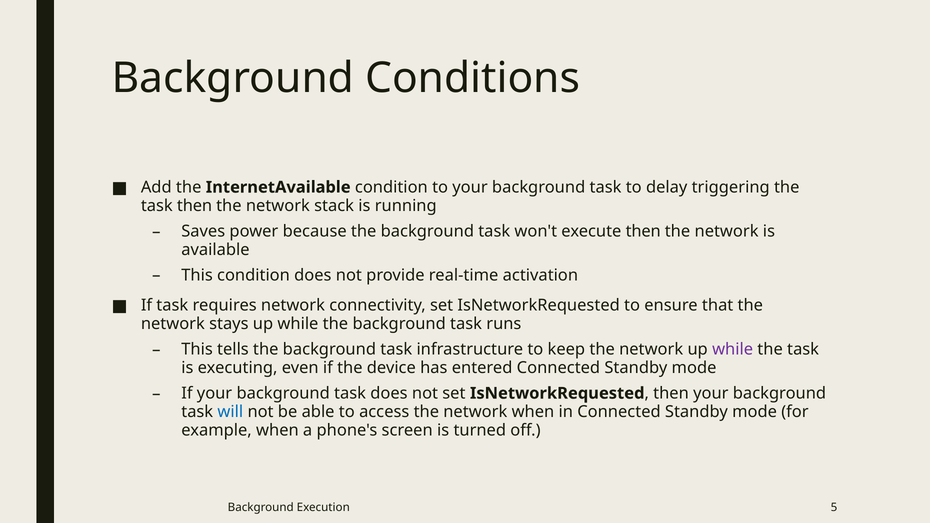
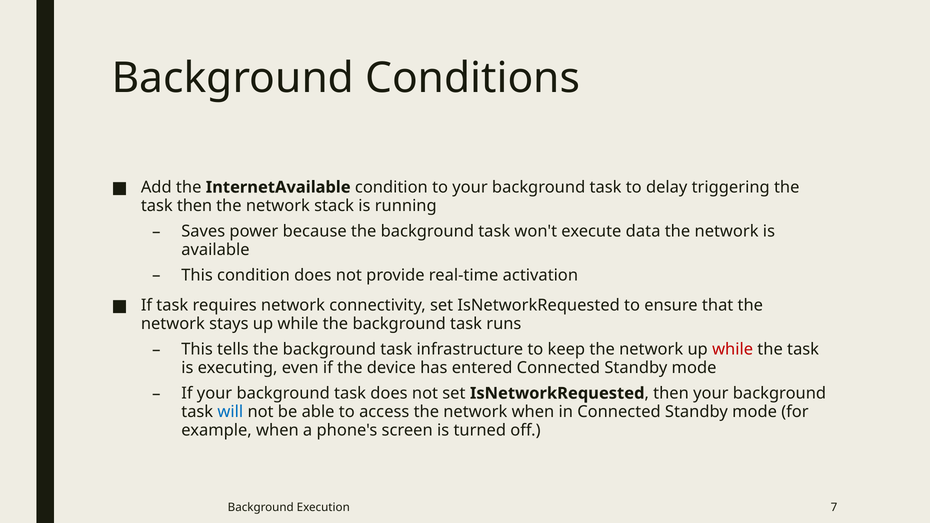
execute then: then -> data
while at (733, 349) colour: purple -> red
5: 5 -> 7
